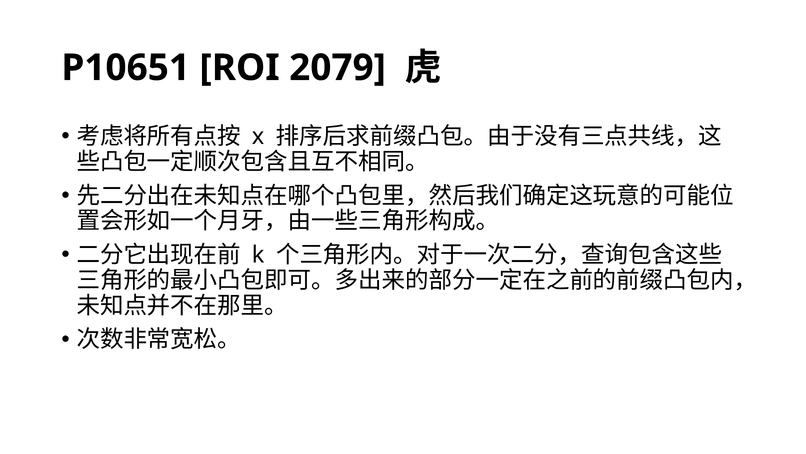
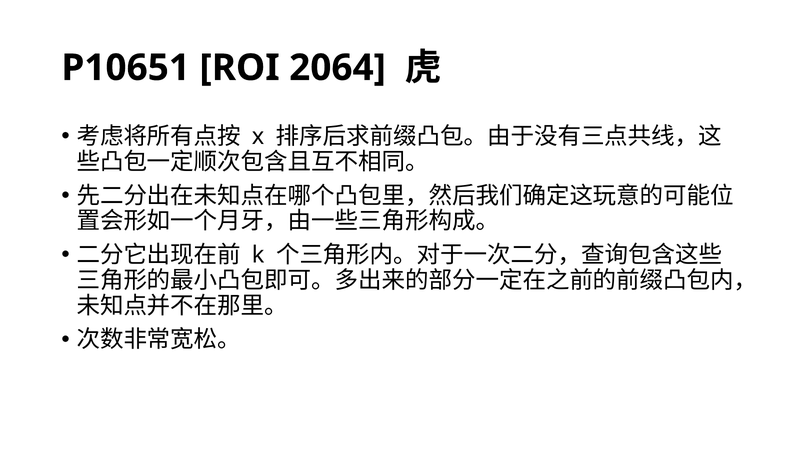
2079: 2079 -> 2064
